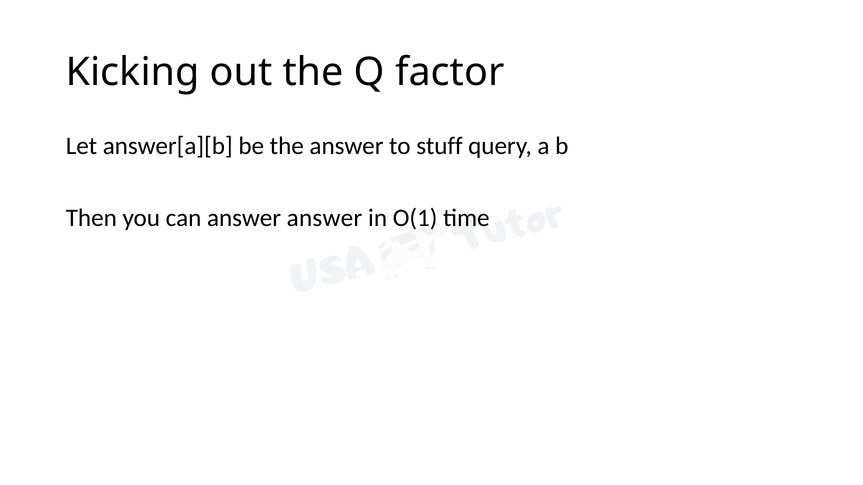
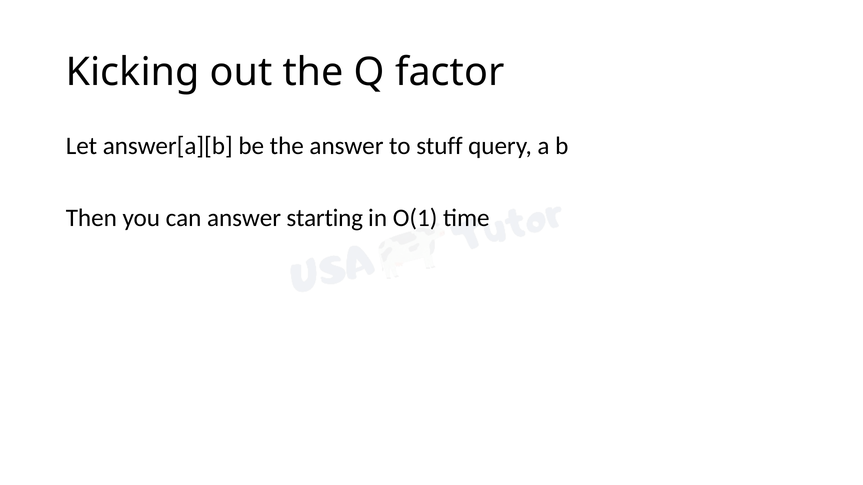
answer answer: answer -> starting
